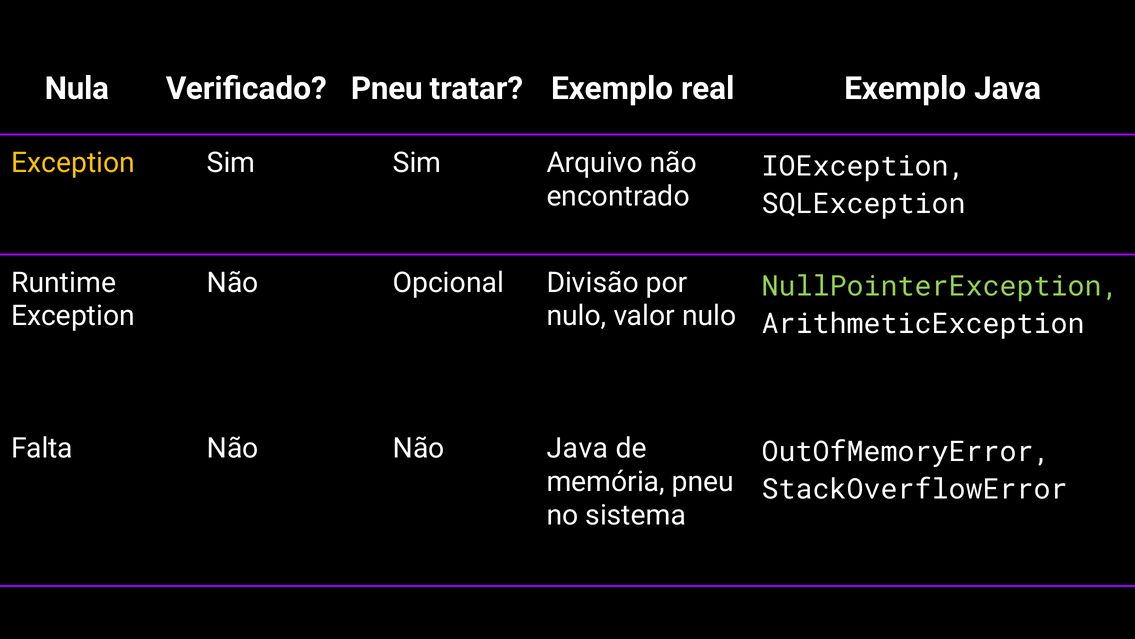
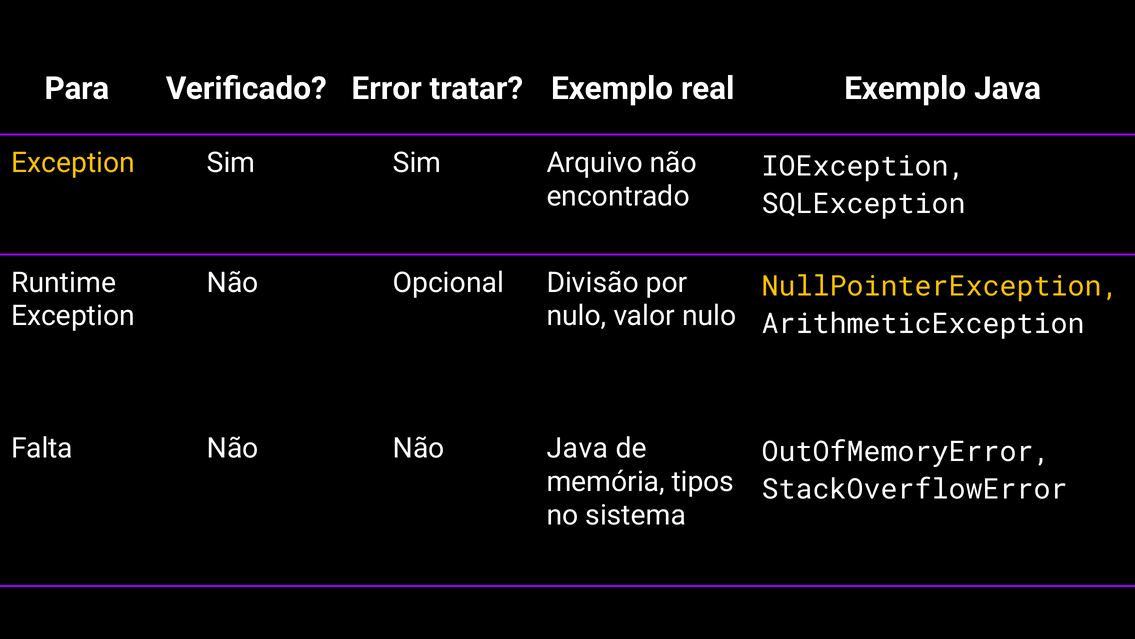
Nula: Nula -> Para
Verificado Pneu: Pneu -> Error
NullPointerException colour: light green -> yellow
memória pneu: pneu -> tipos
